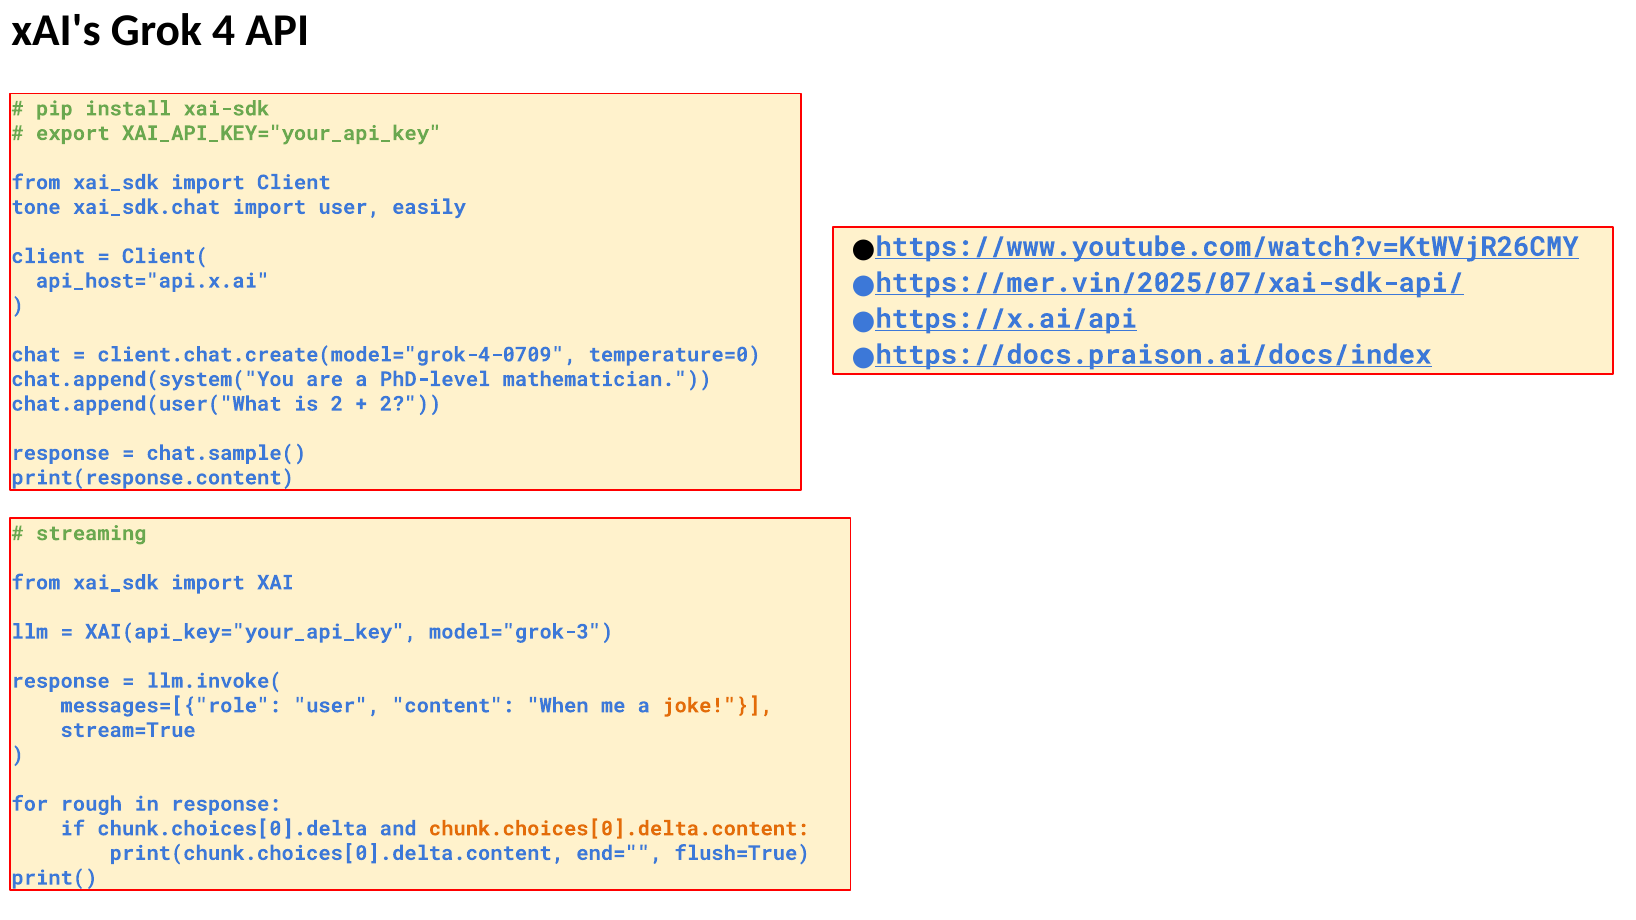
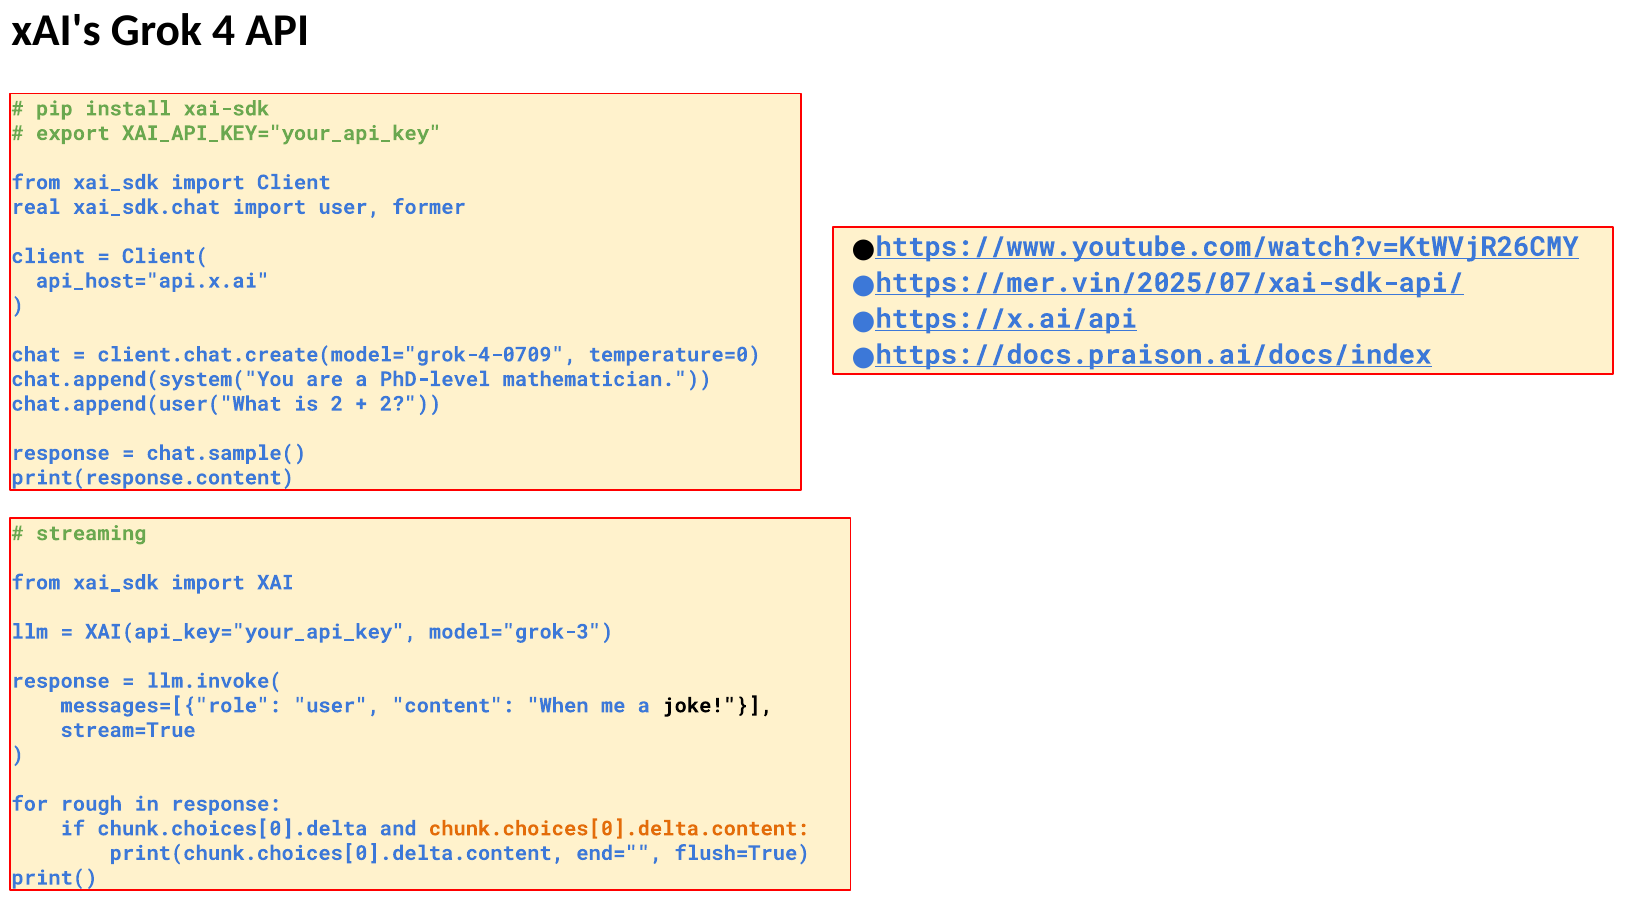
tone: tone -> real
easily: easily -> former
joke colour: orange -> black
